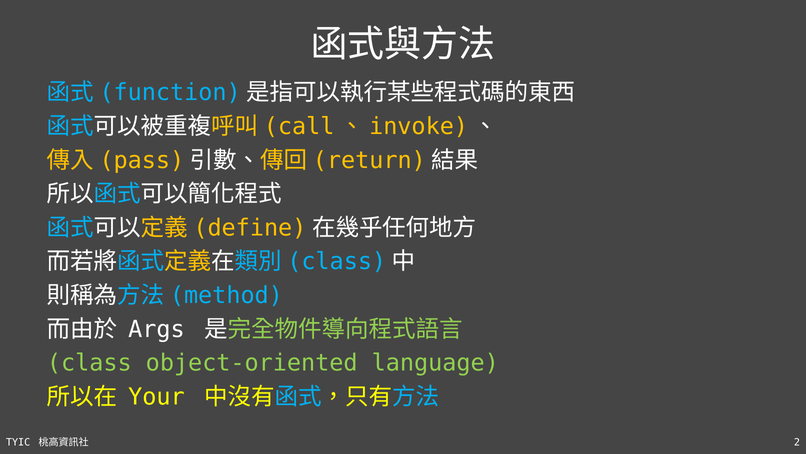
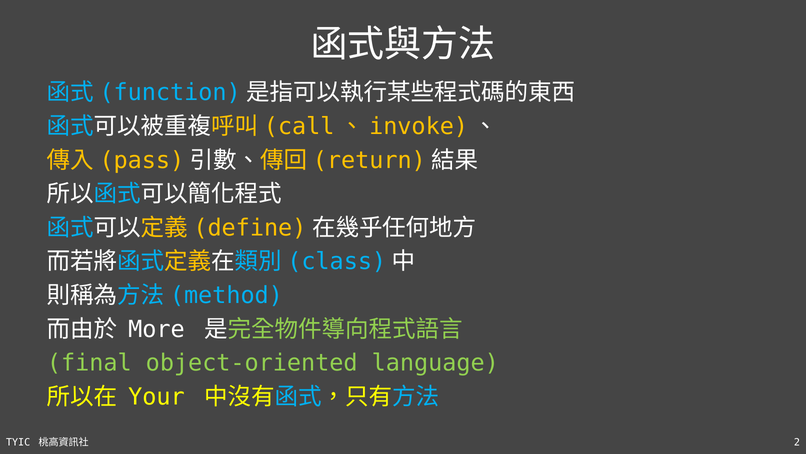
Args: Args -> More
class: class -> final
